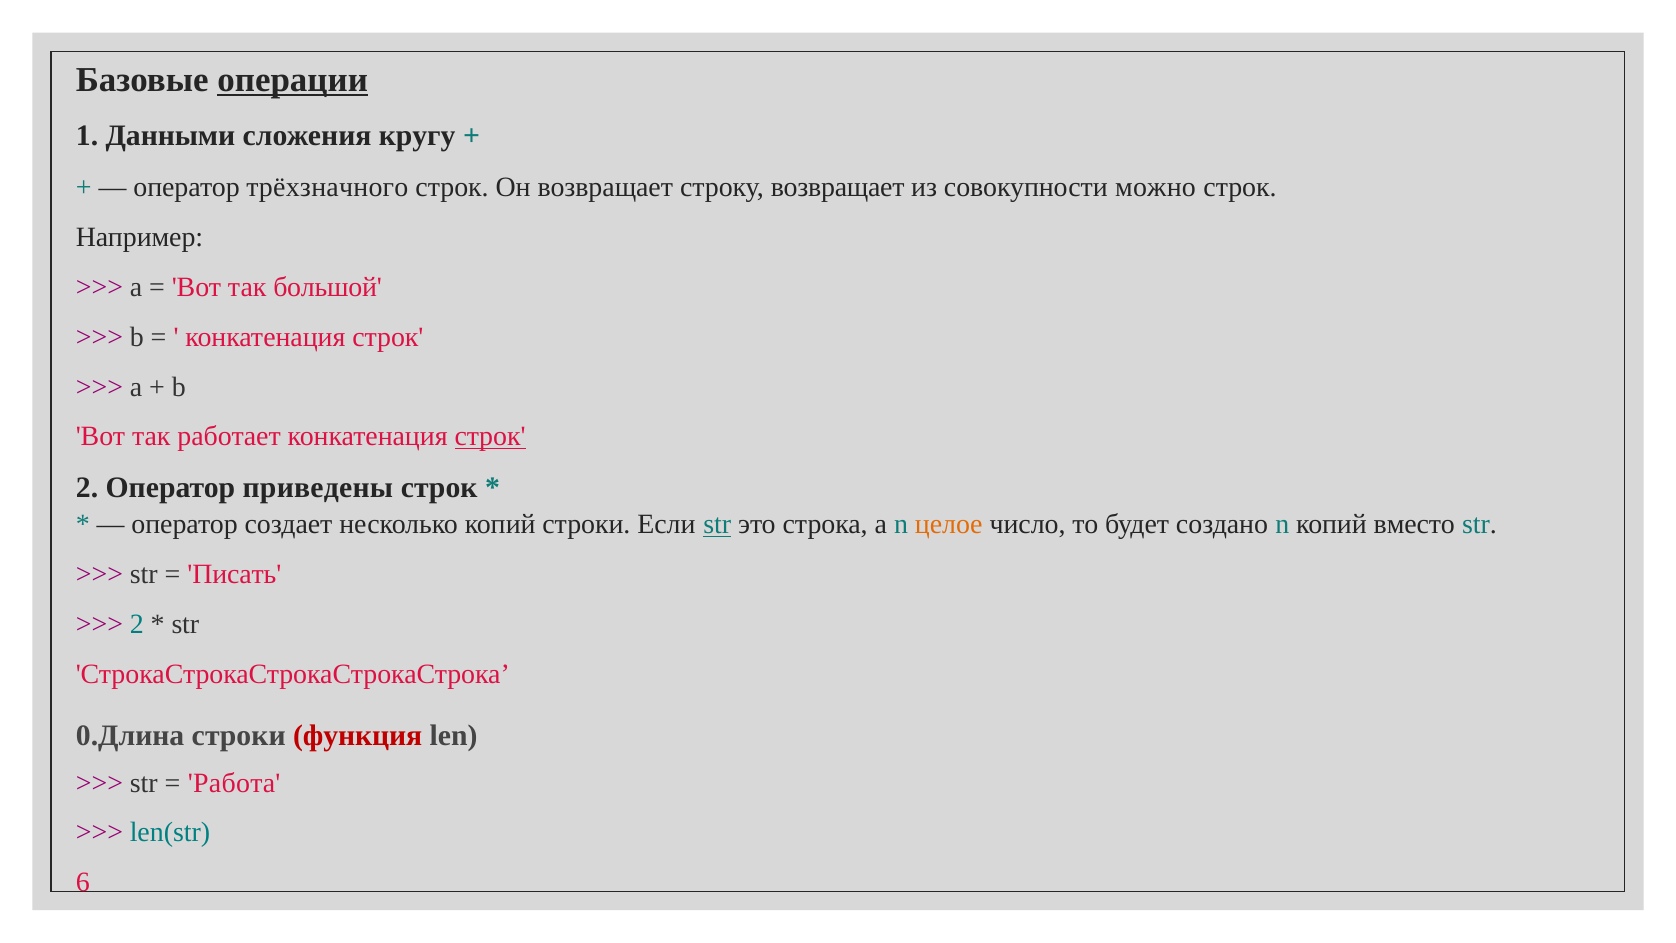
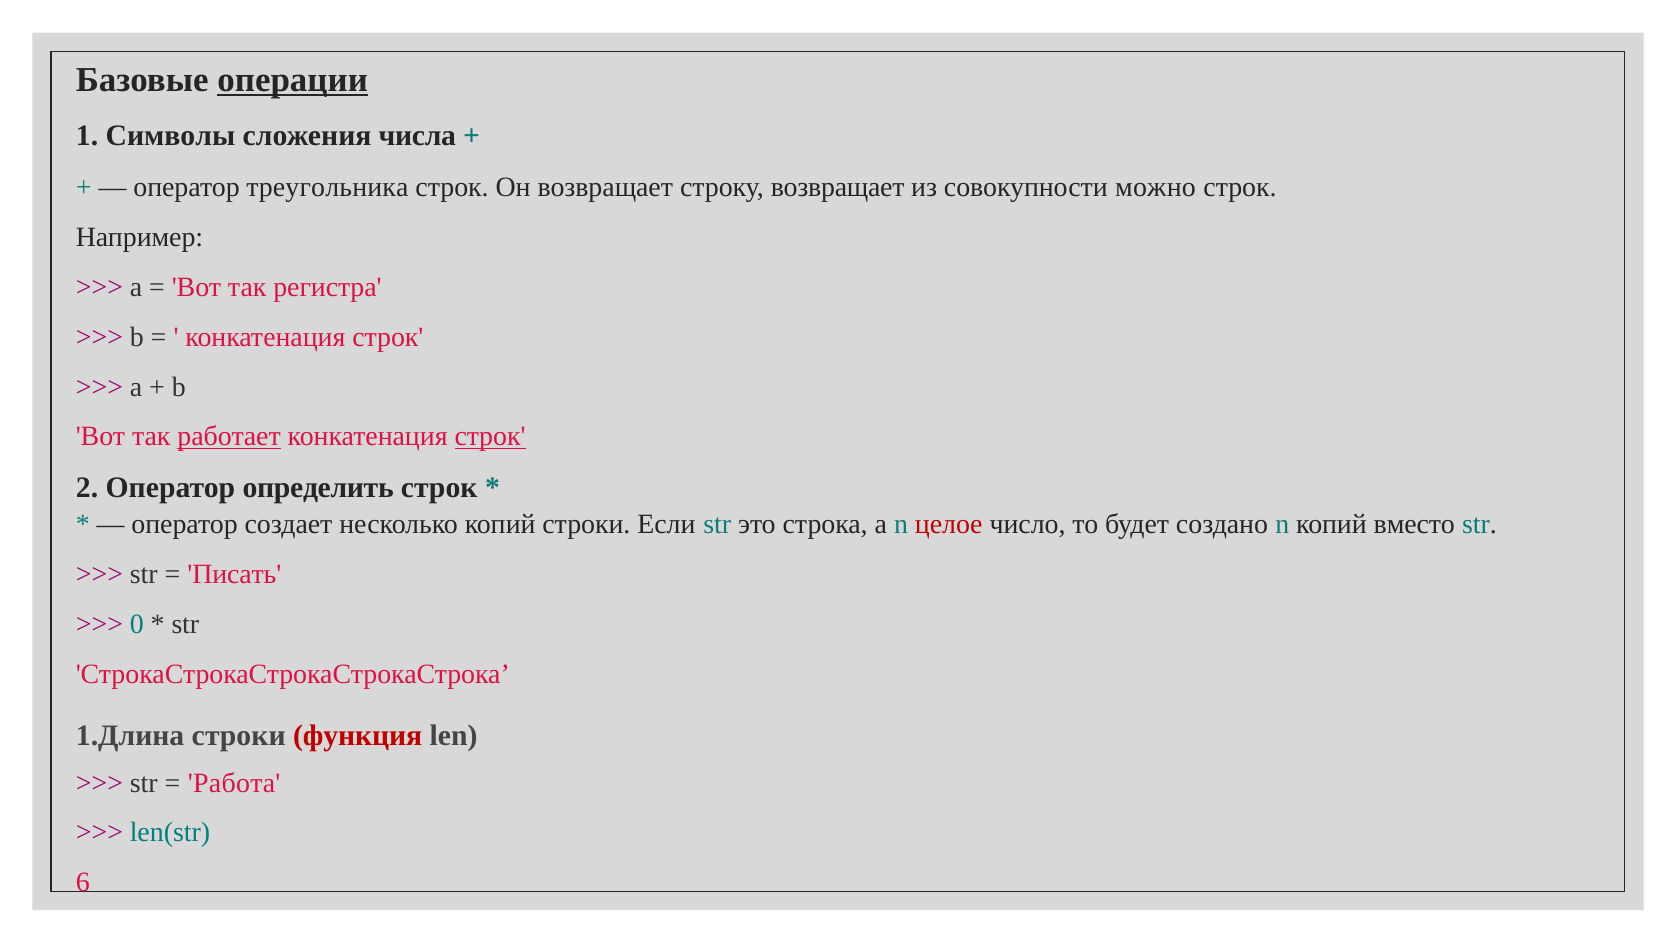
Данными: Данными -> Символы
кругу: кругу -> числа
трёхзначного: трёхзначного -> треугольника
большой: большой -> регистра
работает underline: none -> present
приведены: приведены -> определить
str at (717, 524) underline: present -> none
целое colour: orange -> red
2 at (137, 624): 2 -> 0
0.Длина: 0.Длина -> 1.Длина
